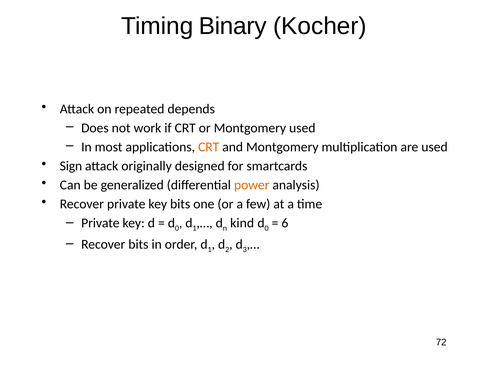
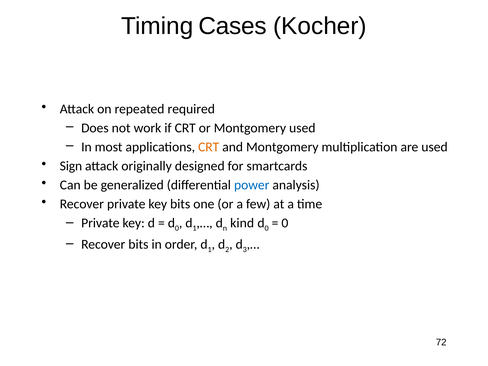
Binary: Binary -> Cases
depends: depends -> required
power colour: orange -> blue
6 at (285, 223): 6 -> 0
